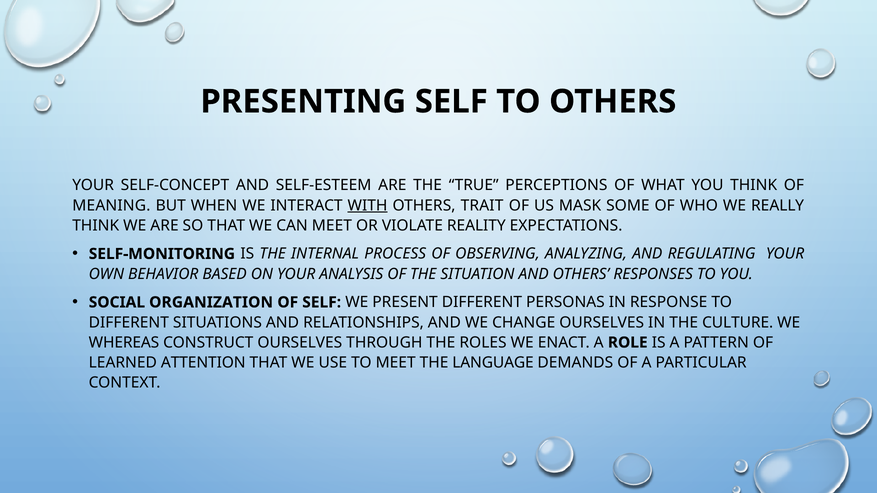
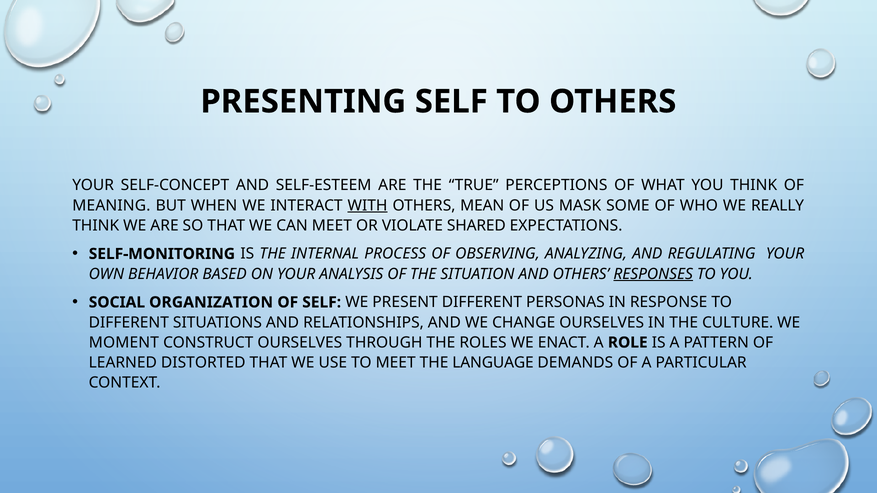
TRAIT: TRAIT -> MEAN
REALITY: REALITY -> SHARED
RESPONSES underline: none -> present
WHEREAS: WHEREAS -> MOMENT
ATTENTION: ATTENTION -> DISTORTED
